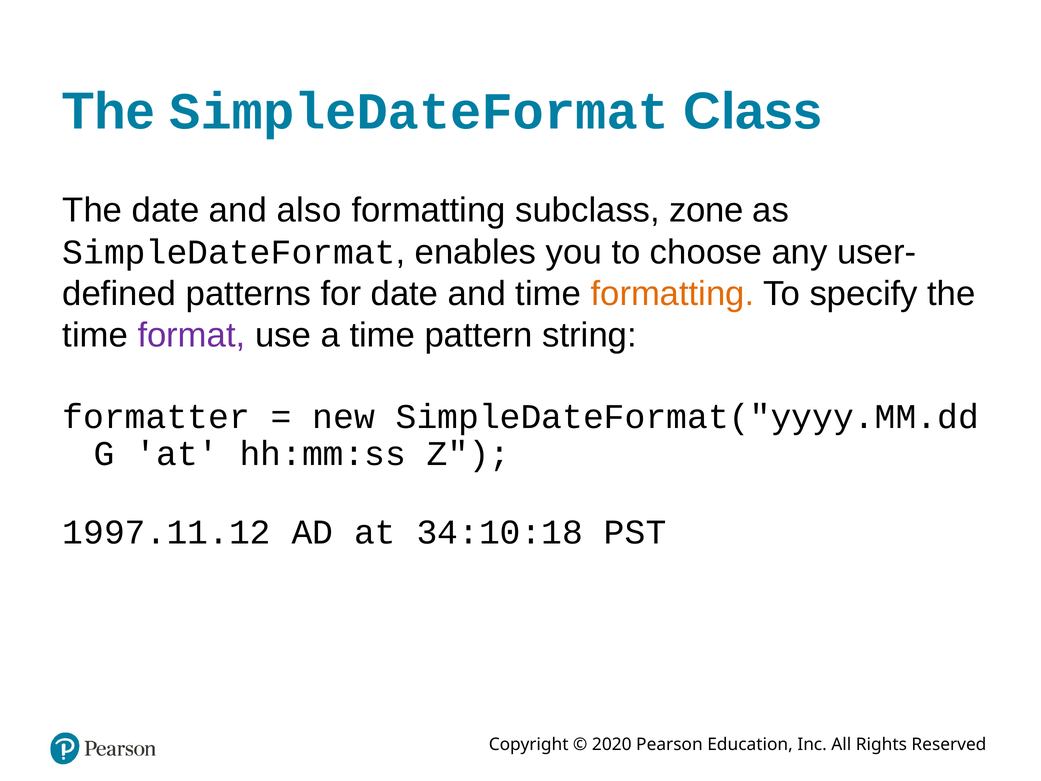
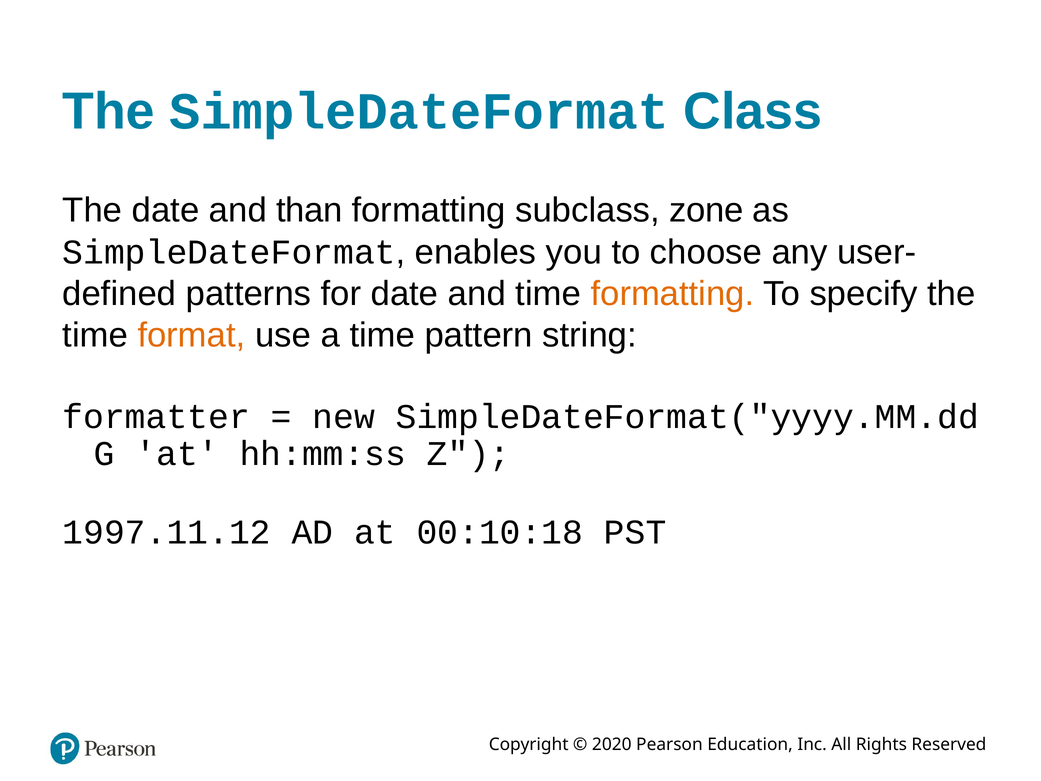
also: also -> than
format colour: purple -> orange
34:10:18: 34:10:18 -> 00:10:18
